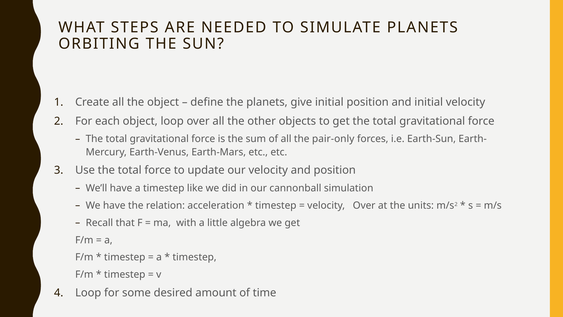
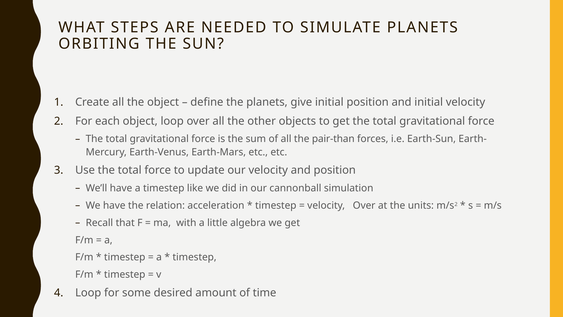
pair-only: pair-only -> pair-than
